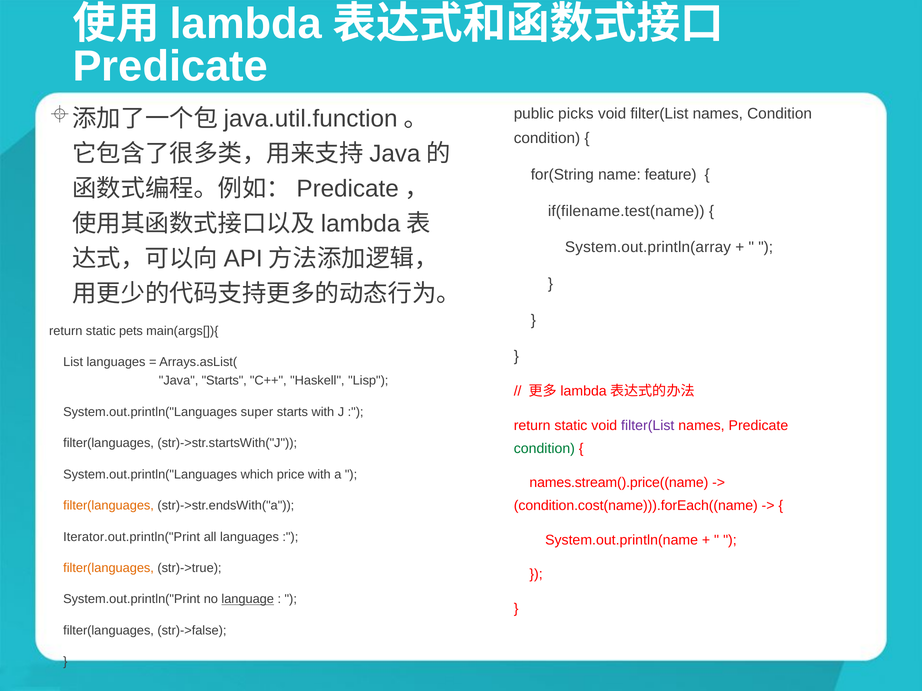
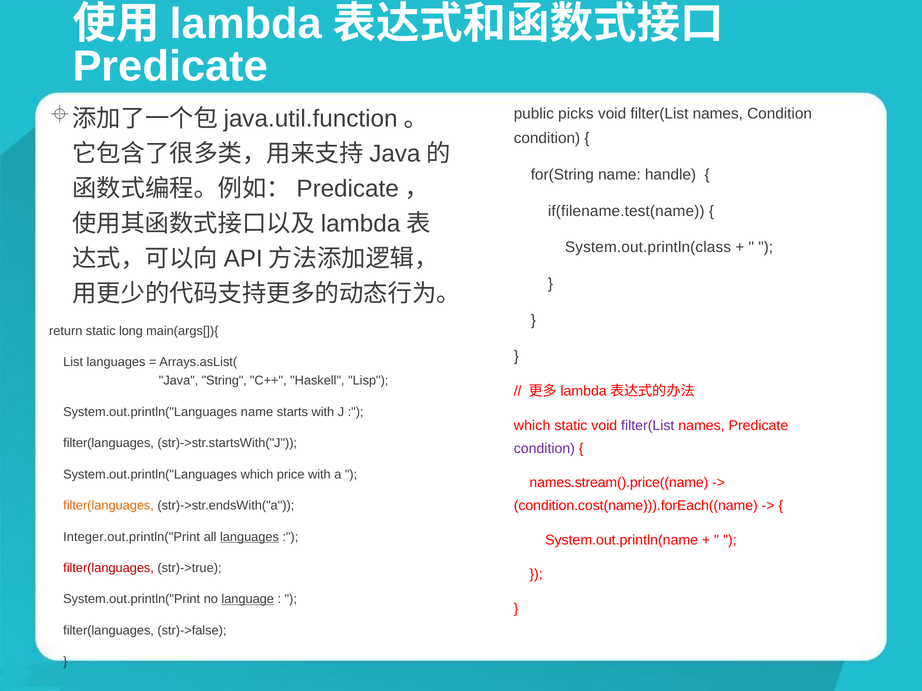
feature: feature -> handle
System.out.println(array: System.out.println(array -> System.out.println(class
pets: pets -> long
Java Starts: Starts -> String
System.out.println("Languages super: super -> name
return at (532, 426): return -> which
condition at (544, 449) colour: green -> purple
Iterator.out.println("Print: Iterator.out.println("Print -> Integer.out.println("Print
languages at (249, 537) underline: none -> present
filter(languages at (109, 568) colour: orange -> red
